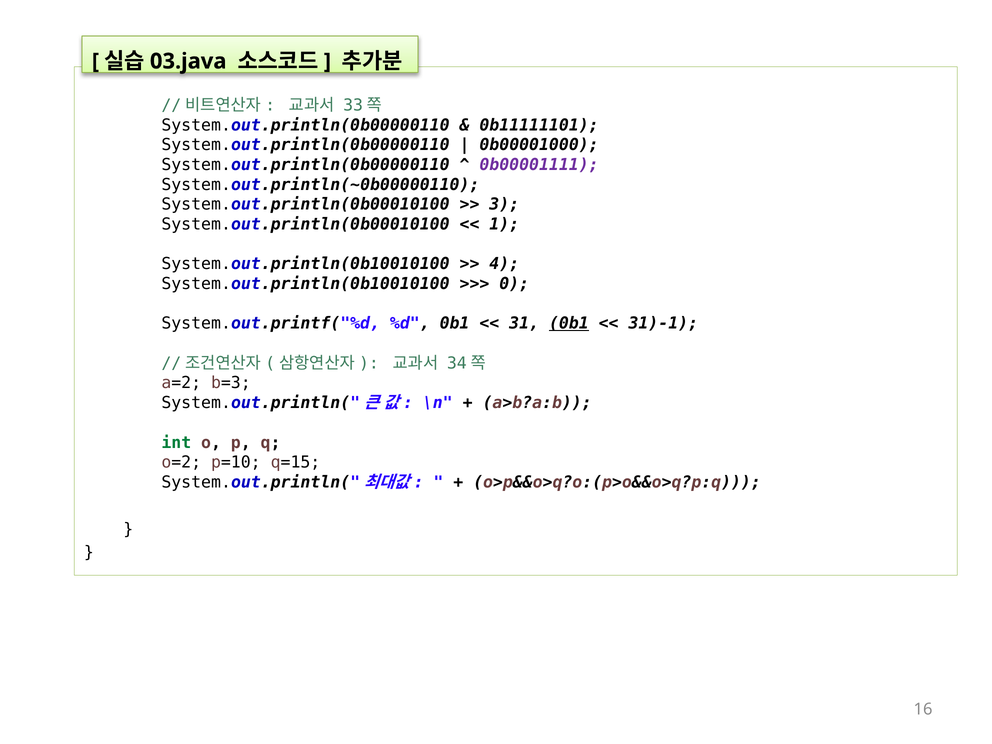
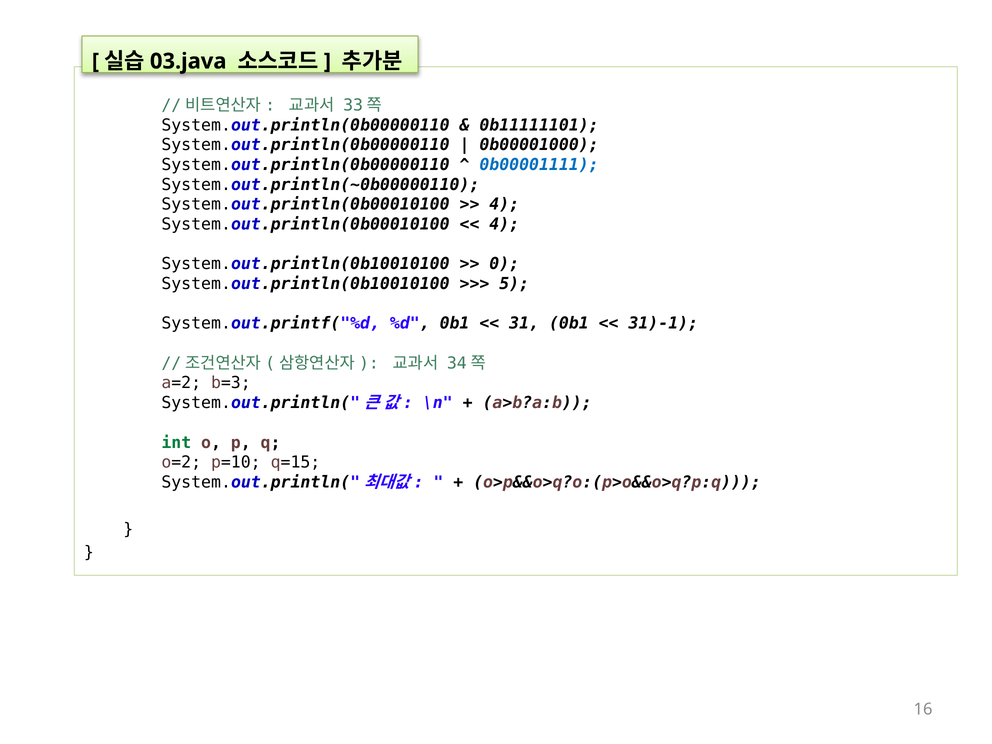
0b00001111 colour: purple -> blue
3 at (504, 204): 3 -> 4
1 at (504, 224): 1 -> 4
4: 4 -> 0
0: 0 -> 5
0b1 at (569, 324) underline: present -> none
